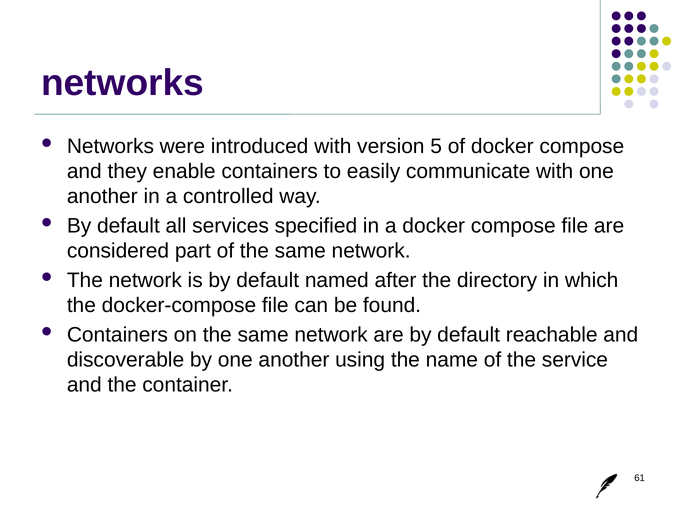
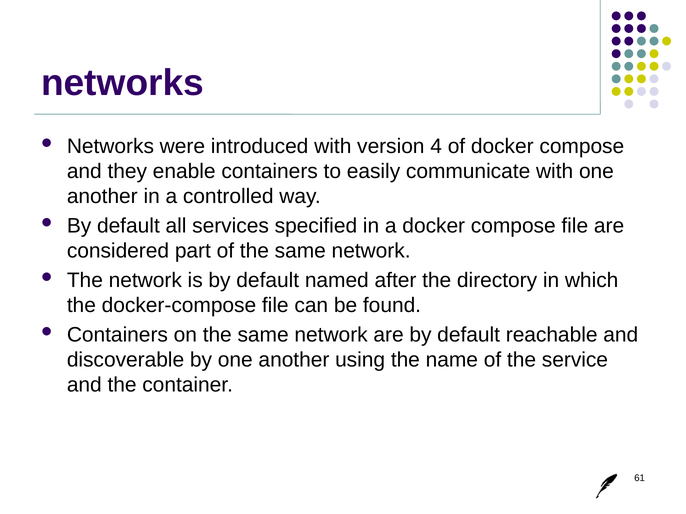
5: 5 -> 4
